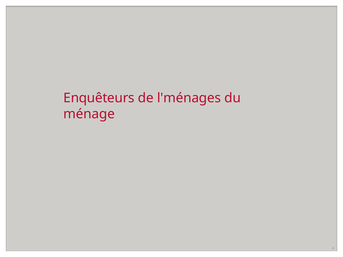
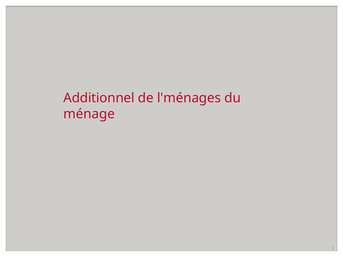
Enquêteurs: Enquêteurs -> Additionnel
